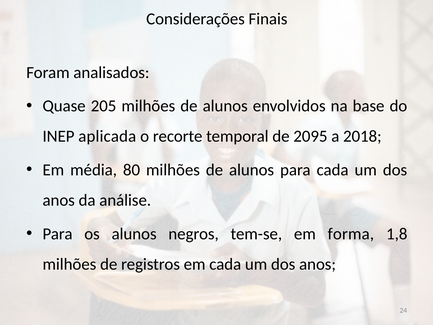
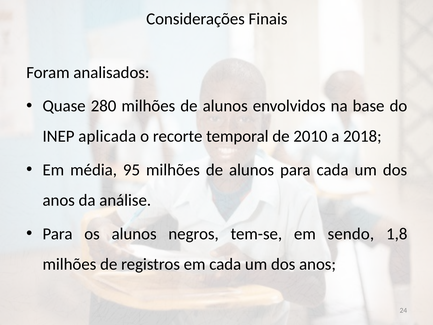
205: 205 -> 280
2095: 2095 -> 2010
80: 80 -> 95
forma: forma -> sendo
